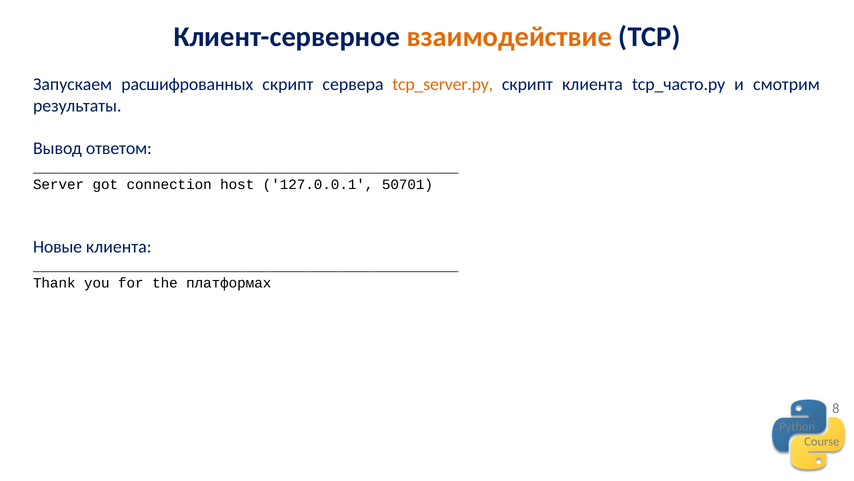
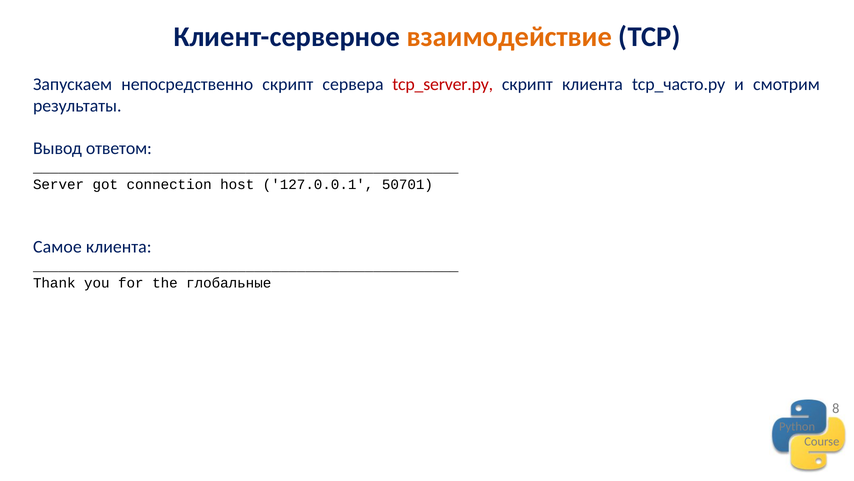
расшифрованных: расшифрованных -> непосредственно
tcp_server.py colour: orange -> red
Новые: Новые -> Самое
платформах: платформах -> глобальные
